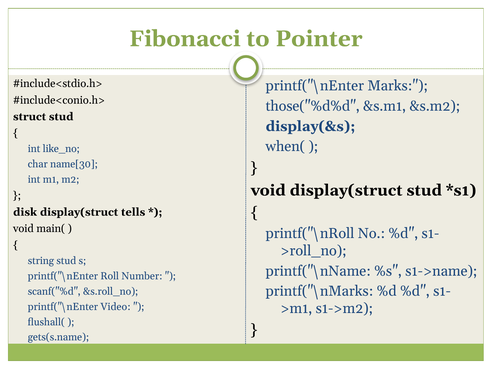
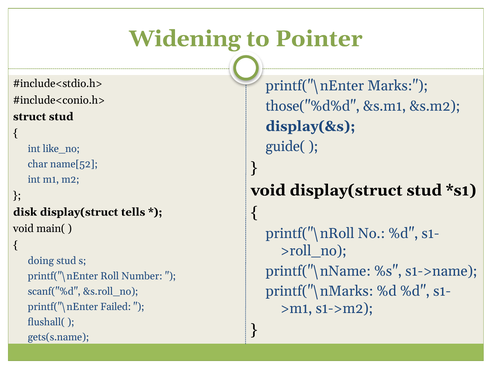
Fibonacci: Fibonacci -> Widening
when(: when( -> guide(
name[30: name[30 -> name[52
string: string -> doing
Video: Video -> Failed
